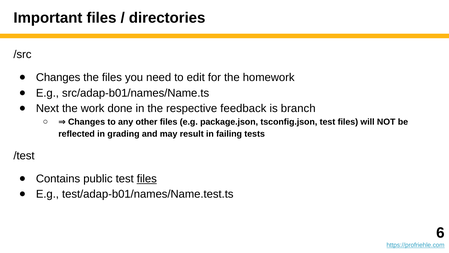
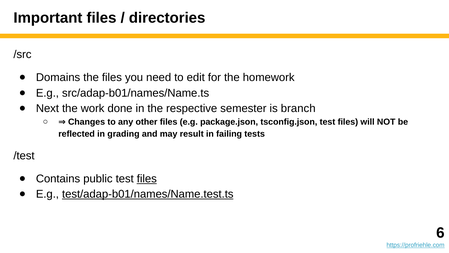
Changes at (58, 77): Changes -> Domains
feedback: feedback -> semester
test/adap-b01/names/Name.test.ts underline: none -> present
